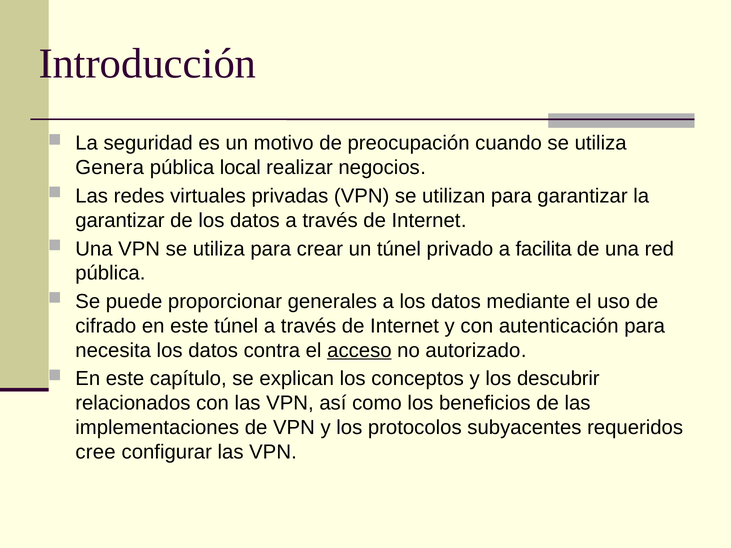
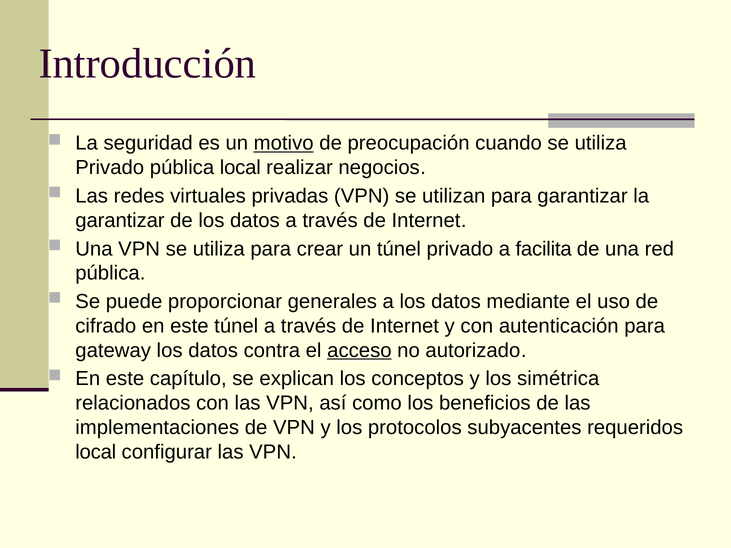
motivo underline: none -> present
Genera at (110, 168): Genera -> Privado
necesita: necesita -> gateway
descubrir: descubrir -> simétrica
cree at (96, 452): cree -> local
